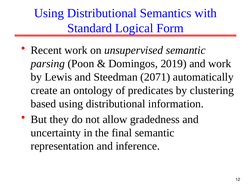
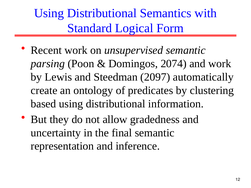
2019: 2019 -> 2074
2071: 2071 -> 2097
